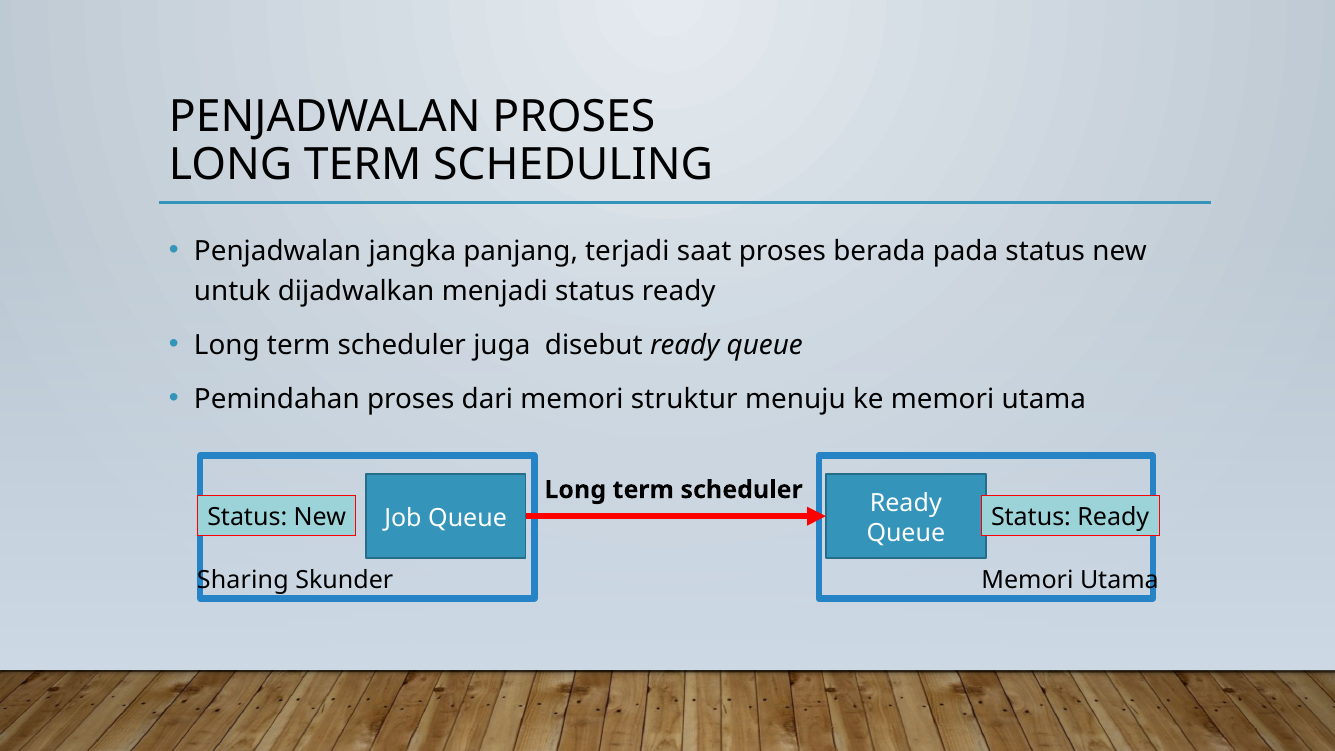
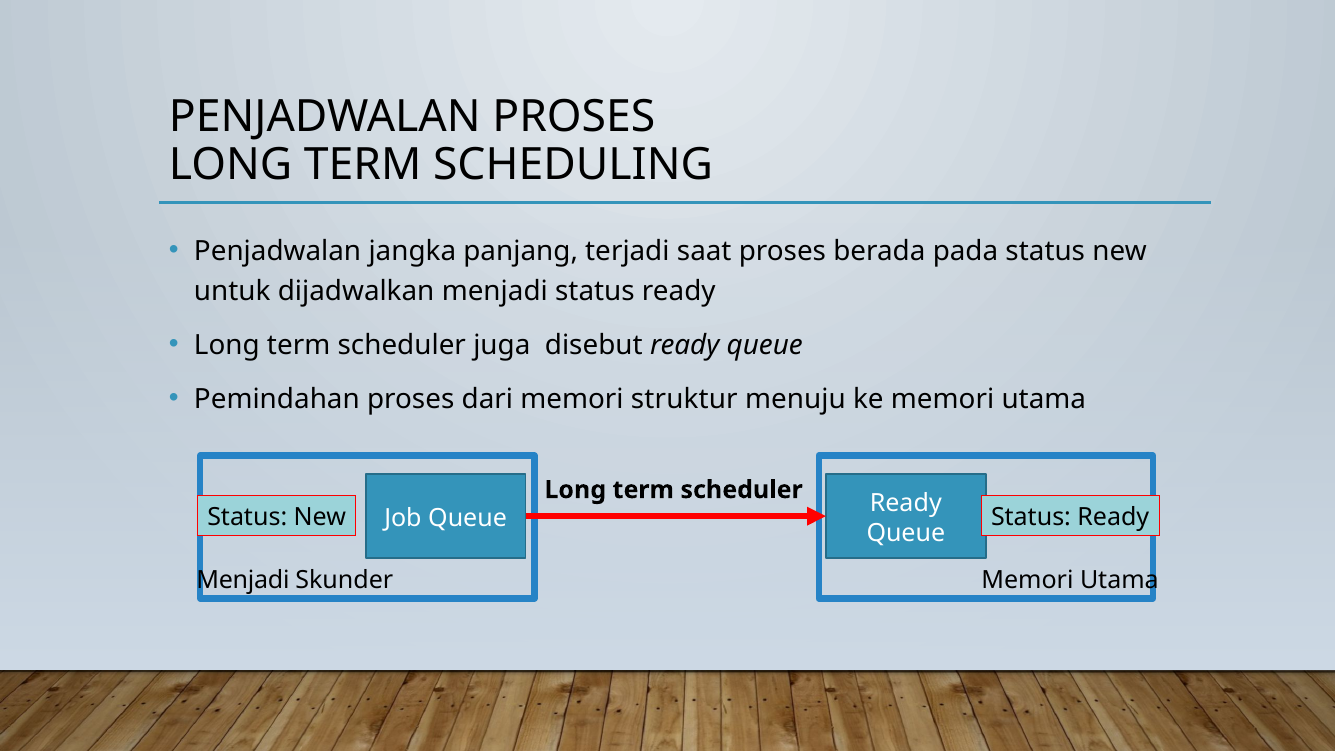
Sharing at (243, 580): Sharing -> Menjadi
